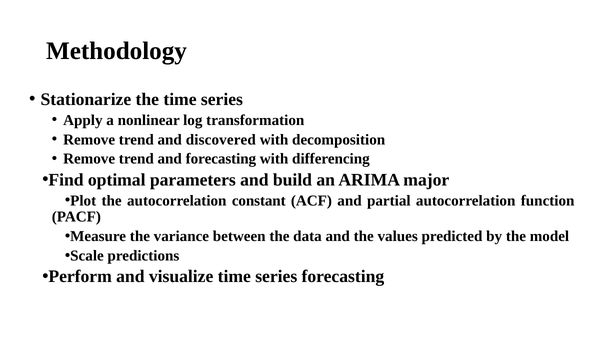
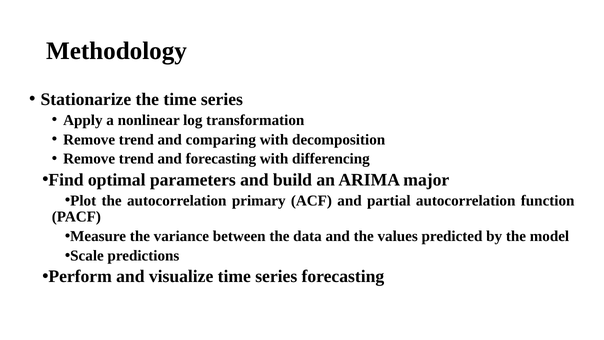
discovered: discovered -> comparing
constant: constant -> primary
